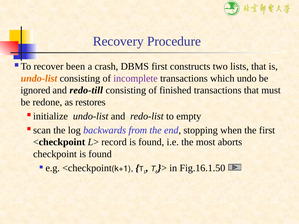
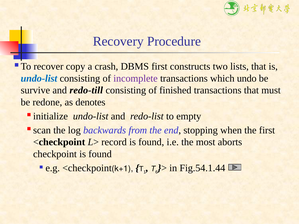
been: been -> copy
undo-list at (39, 78) colour: orange -> blue
ignored: ignored -> survive
restores: restores -> denotes
Fig.16.1.50: Fig.16.1.50 -> Fig.54.1.44
